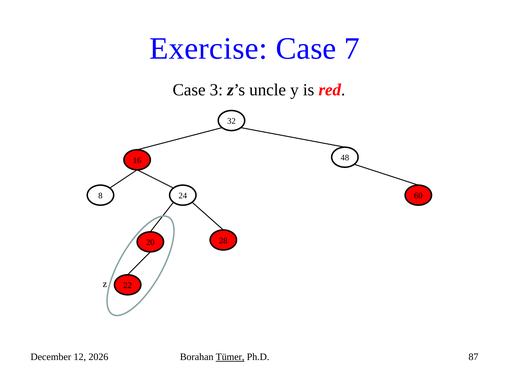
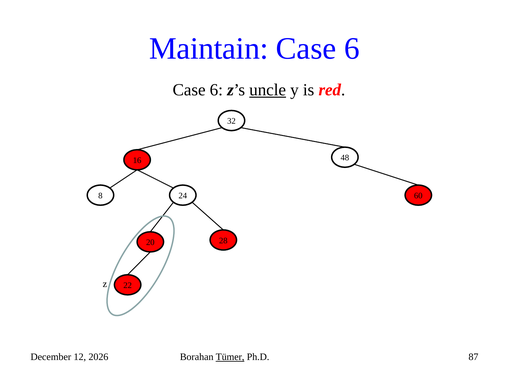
Exercise: Exercise -> Maintain
7 at (352, 48): 7 -> 6
3 at (216, 90): 3 -> 6
uncle underline: none -> present
